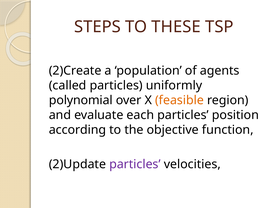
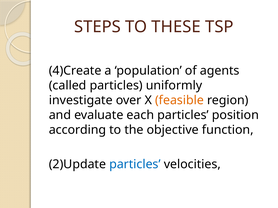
2)Create: 2)Create -> 4)Create
polynomial: polynomial -> investigate
particles at (135, 165) colour: purple -> blue
